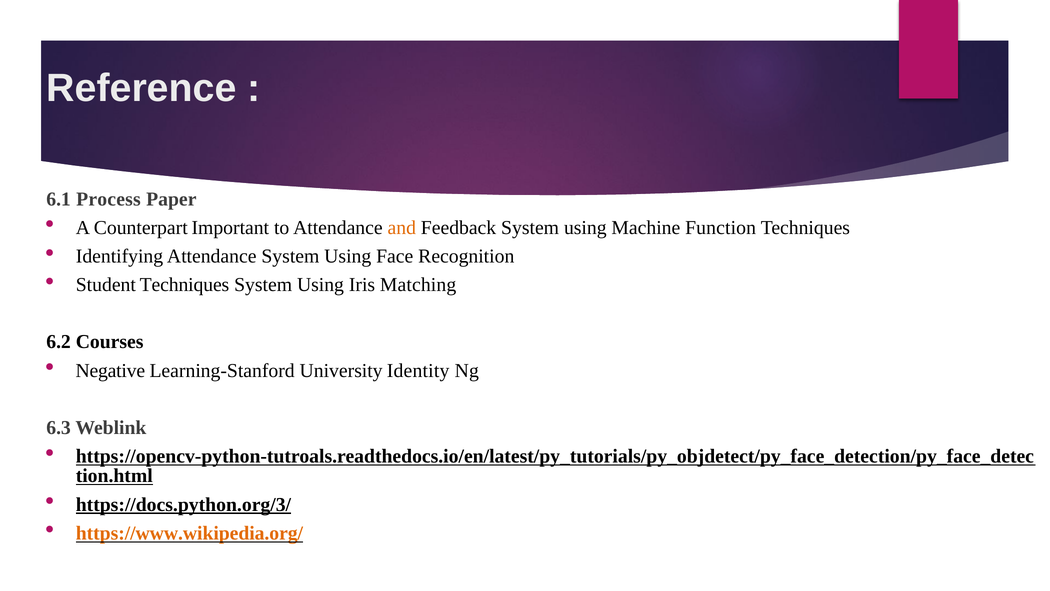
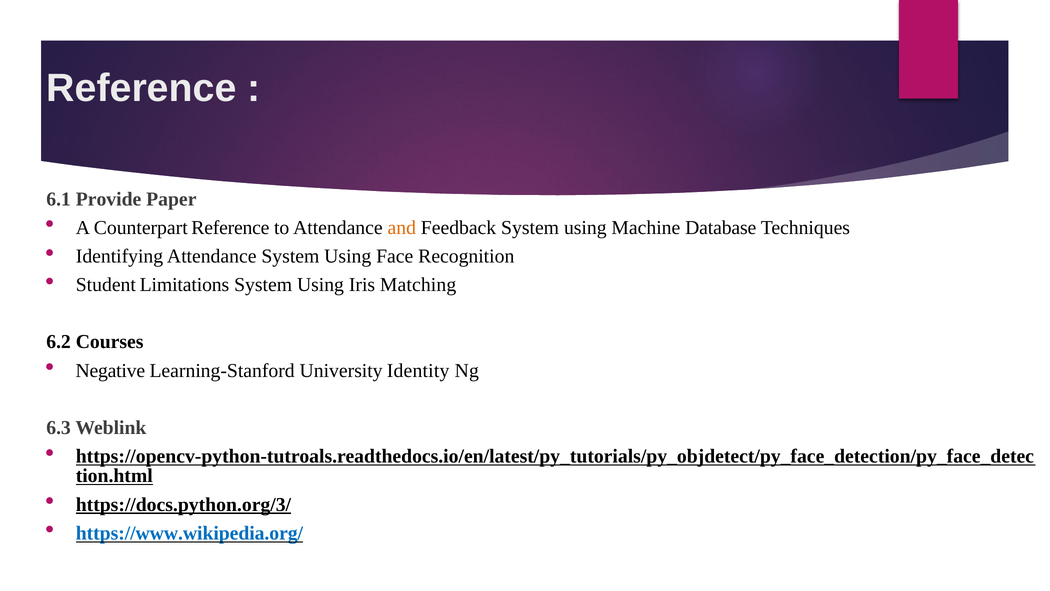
Process: Process -> Provide
Counterpart Important: Important -> Reference
Function: Function -> Database
Student Techniques: Techniques -> Limitations
https://www.wikipedia.org/ colour: orange -> blue
